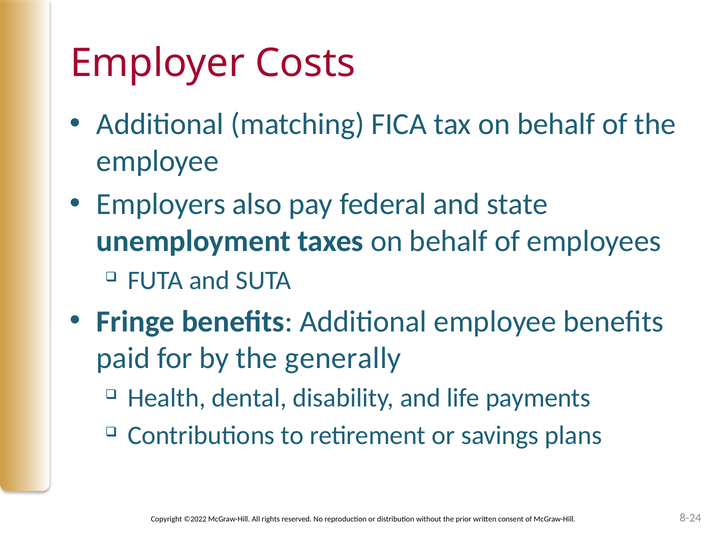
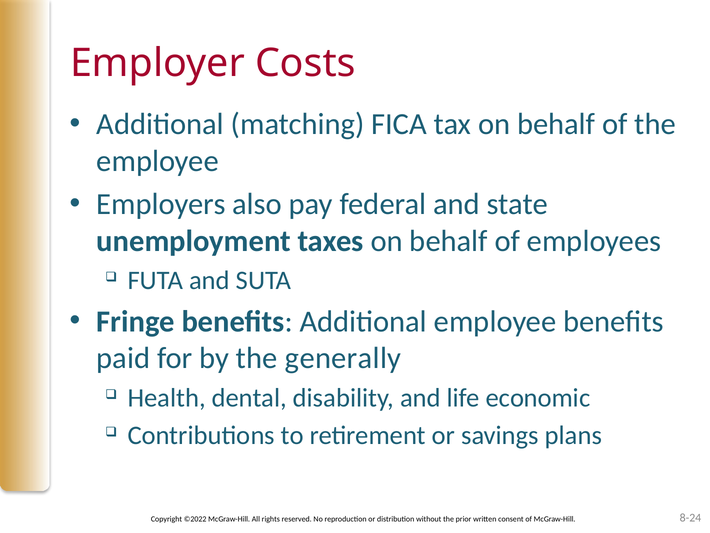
payments: payments -> economic
